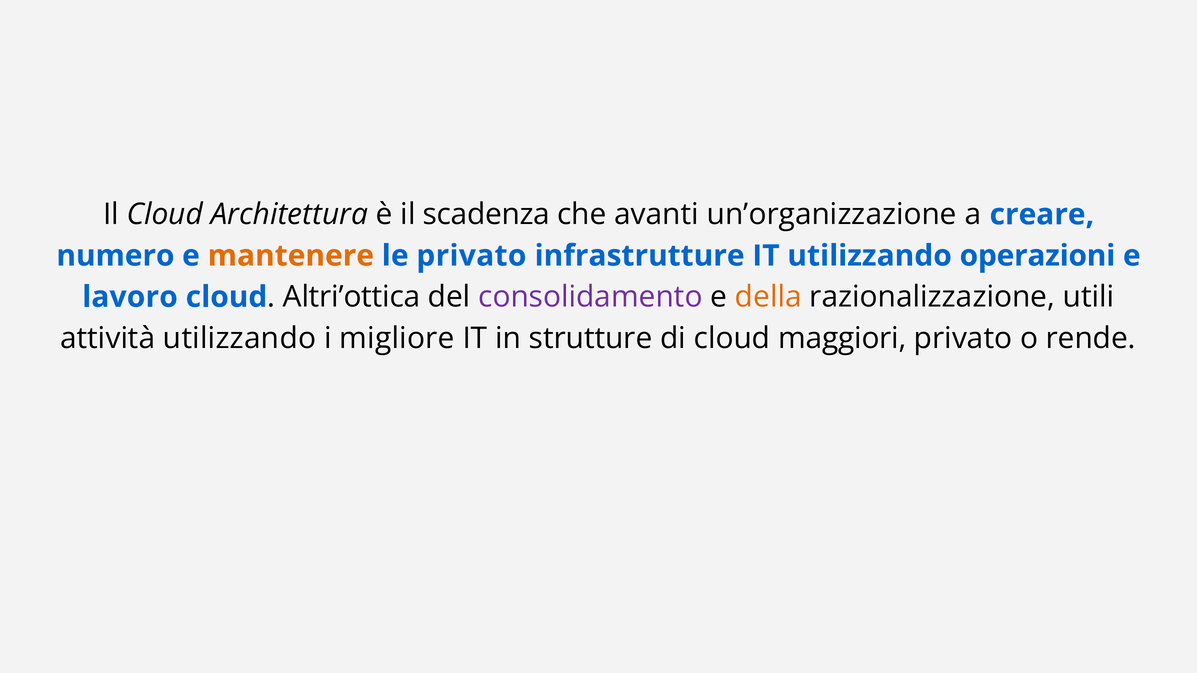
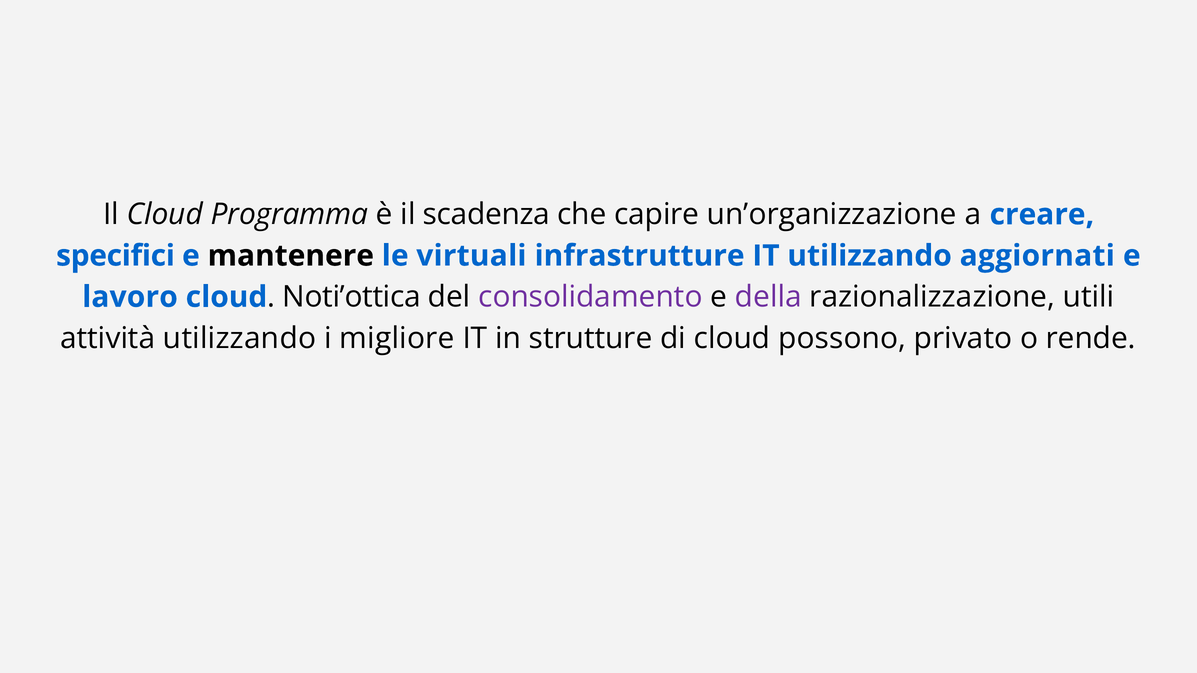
Architettura: Architettura -> Programma
avanti: avanti -> capire
numero: numero -> specifici
mantenere colour: orange -> black
le privato: privato -> virtuali
operazioni: operazioni -> aggiornati
Altri’ottica: Altri’ottica -> Noti’ottica
della colour: orange -> purple
maggiori: maggiori -> possono
